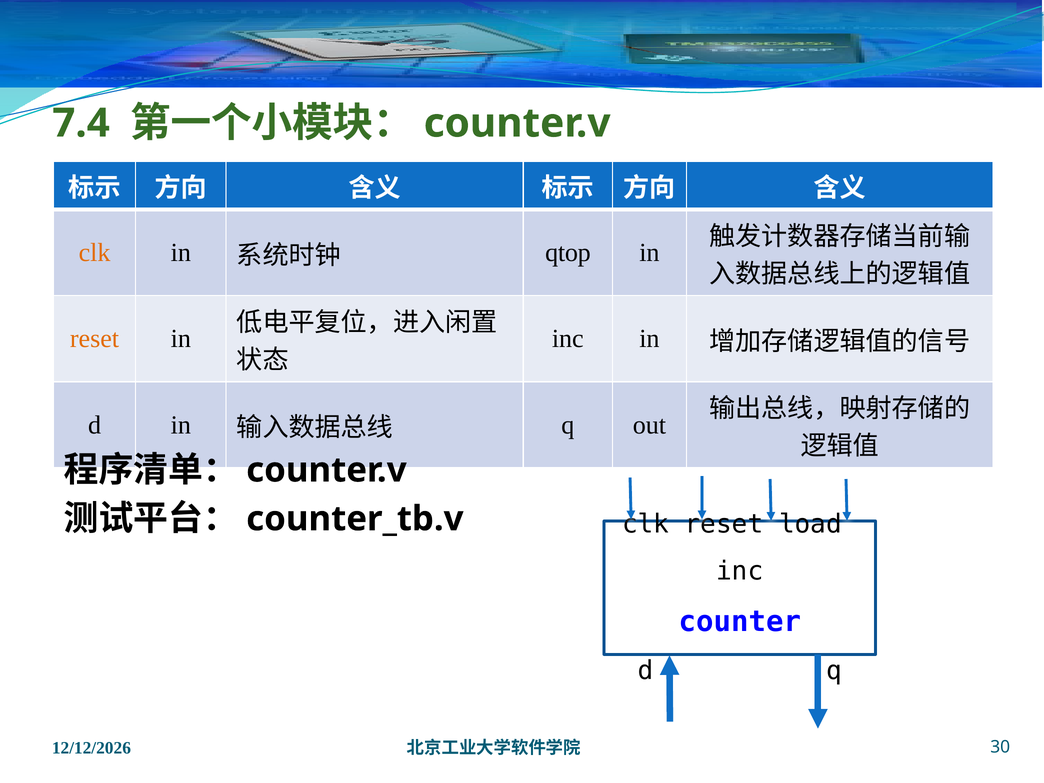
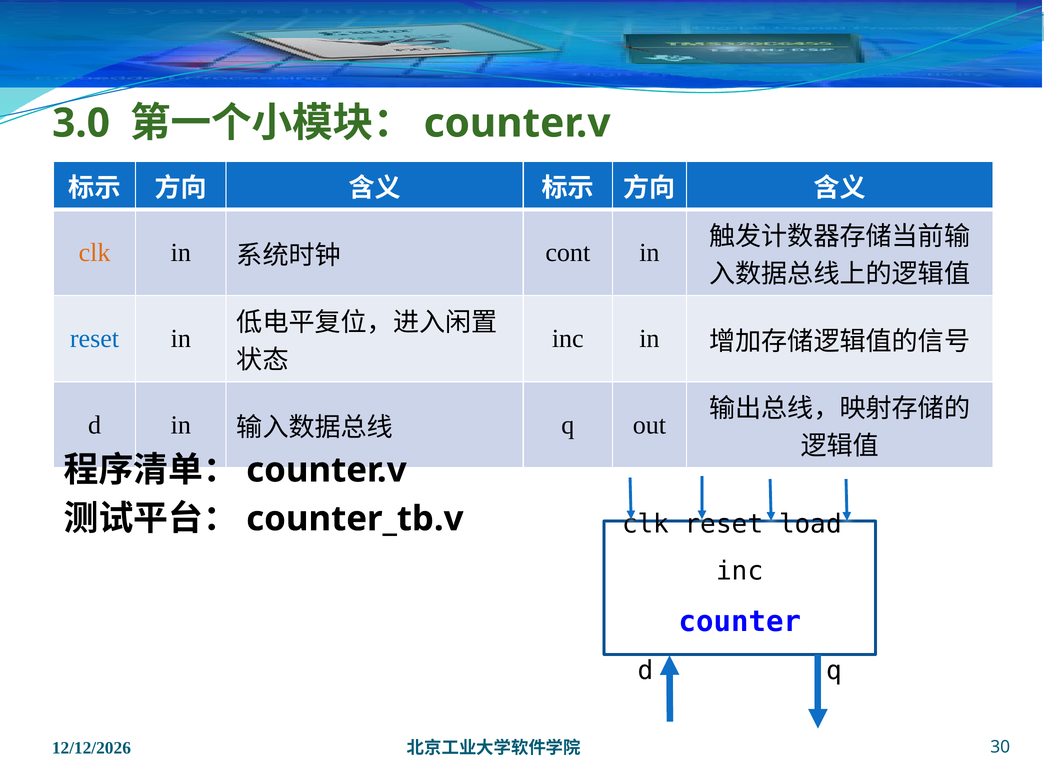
7.4: 7.4 -> 3.0
qtop: qtop -> cont
reset at (94, 339) colour: orange -> blue
